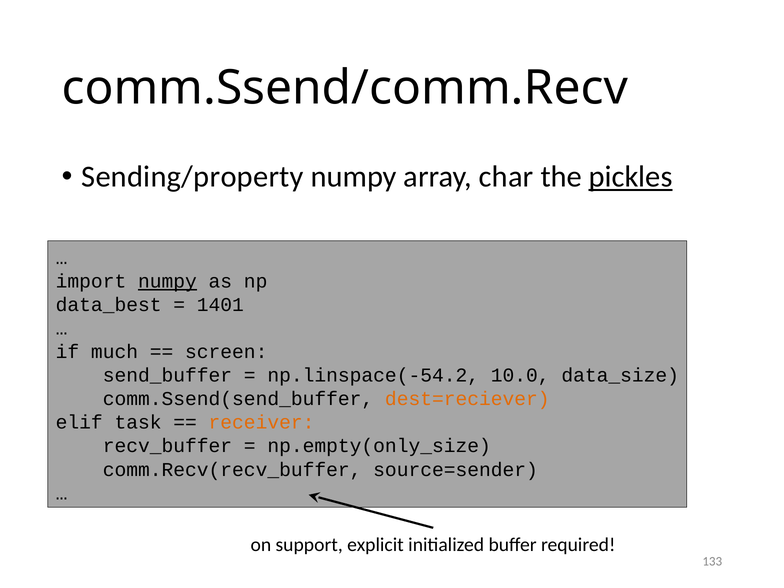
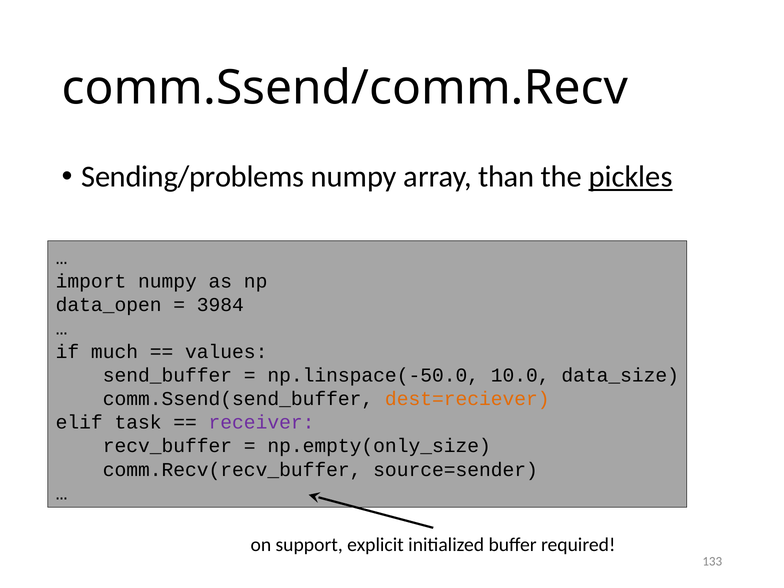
Sending/property: Sending/property -> Sending/problems
char: char -> than
numpy at (167, 281) underline: present -> none
data_best: data_best -> data_open
1401: 1401 -> 3984
screen: screen -> values
np.linspace(-54.2: np.linspace(-54.2 -> np.linspace(-50.0
receiver colour: orange -> purple
